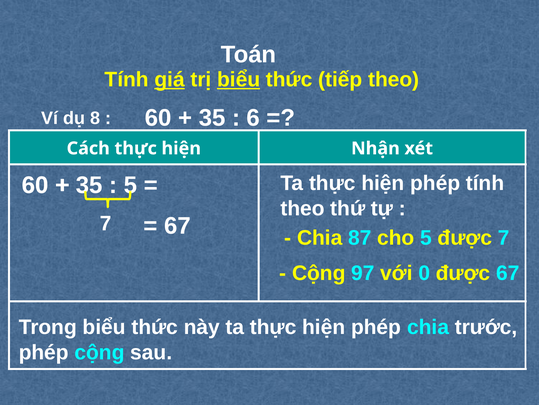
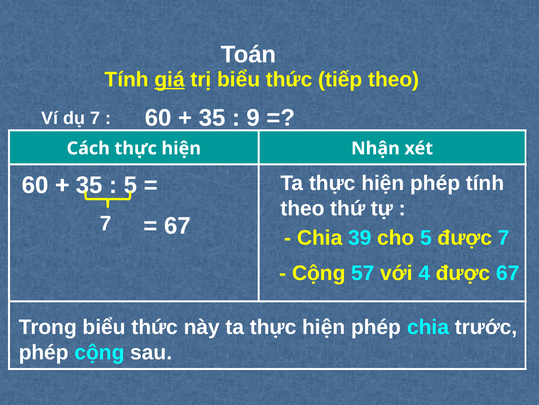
biểu at (239, 80) underline: present -> none
dụ 8: 8 -> 7
6: 6 -> 9
87: 87 -> 39
97: 97 -> 57
0: 0 -> 4
